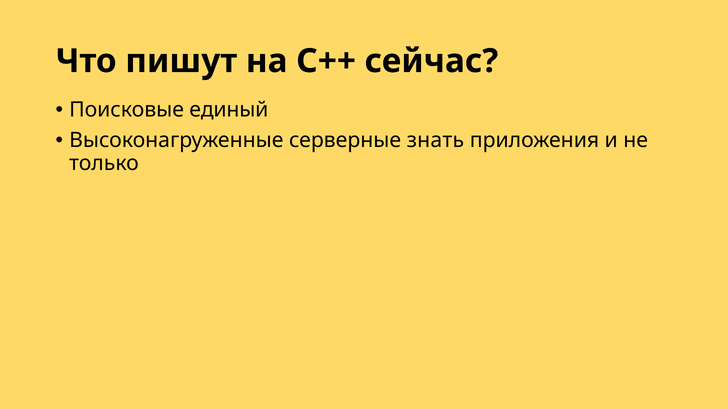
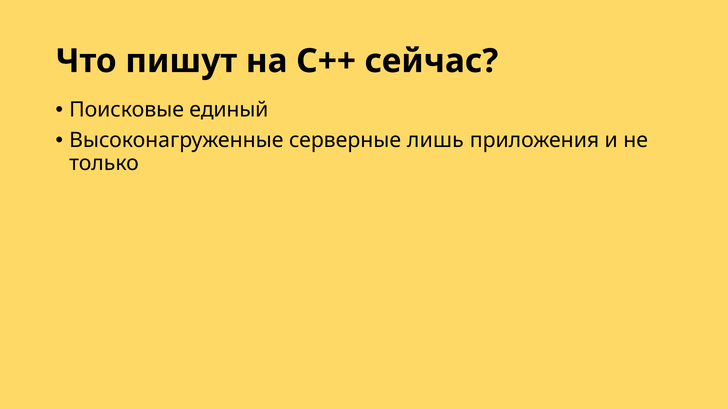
знать: знать -> лишь
